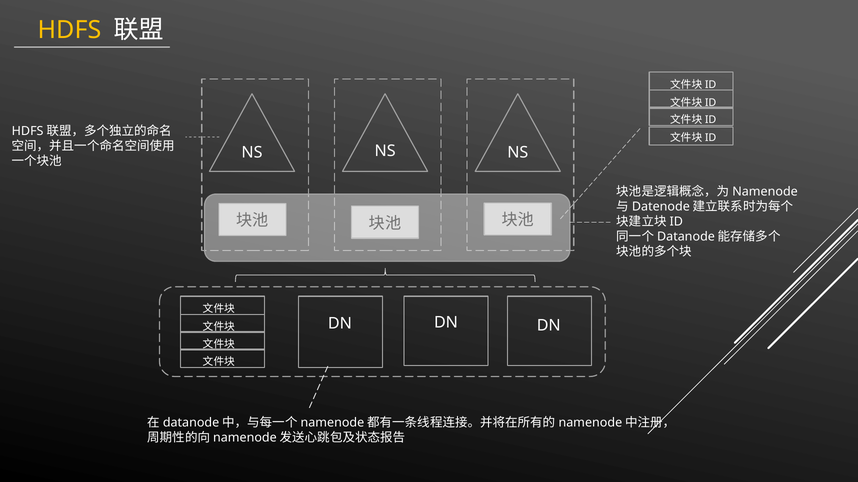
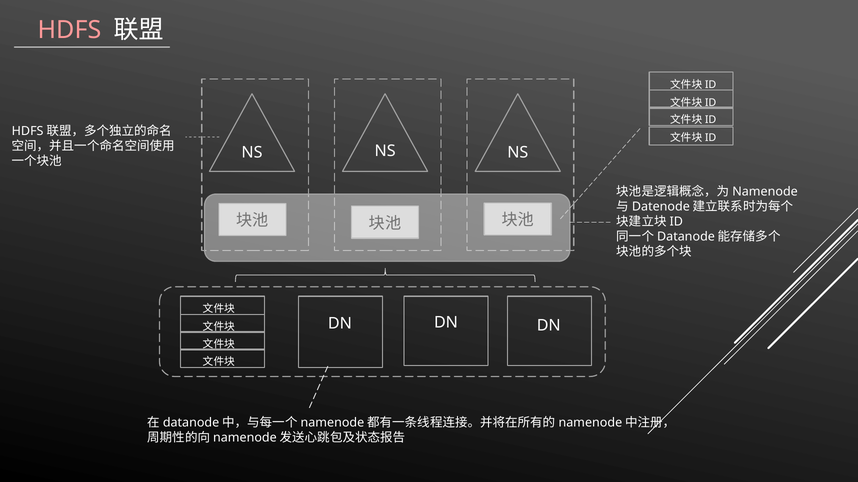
HDFS colour: yellow -> pink
